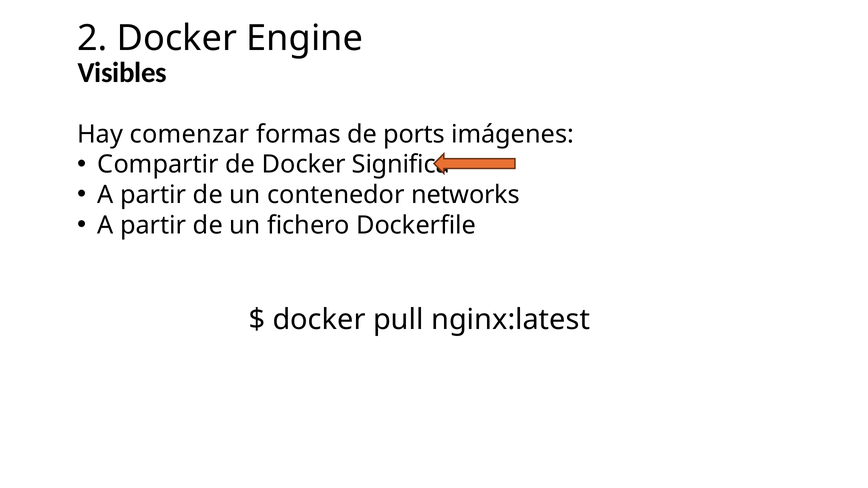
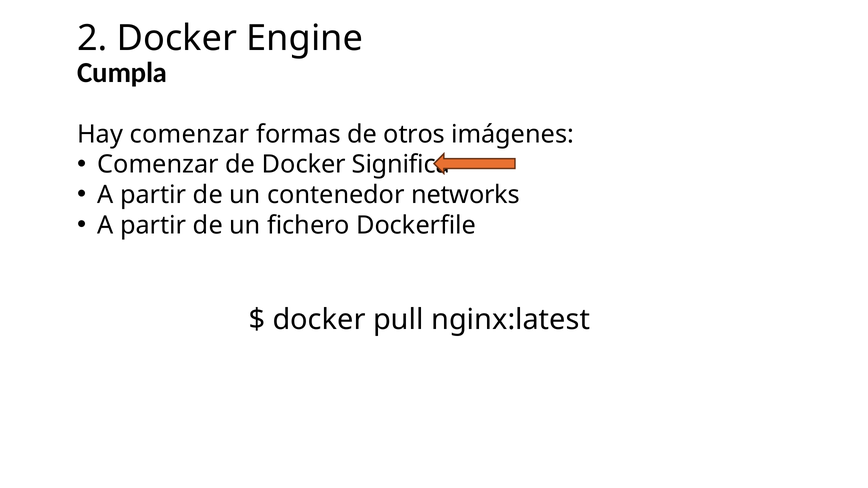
Visibles: Visibles -> Cumpla
ports: ports -> otros
Compartir at (158, 165): Compartir -> Comenzar
